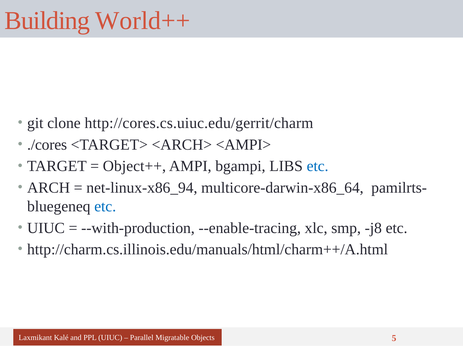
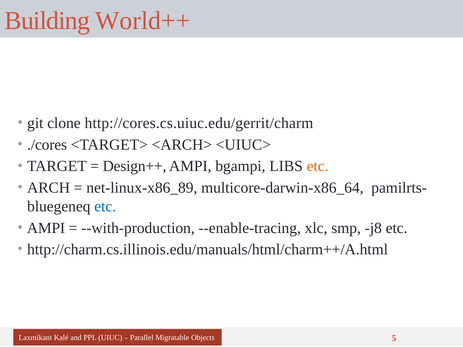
<AMPI>: <AMPI> -> <UIUC>
Object++: Object++ -> Design++
etc at (318, 166) colour: blue -> orange
net-linux-x86_94: net-linux-x86_94 -> net-linux-x86_89
UIUC at (46, 228): UIUC -> AMPI
